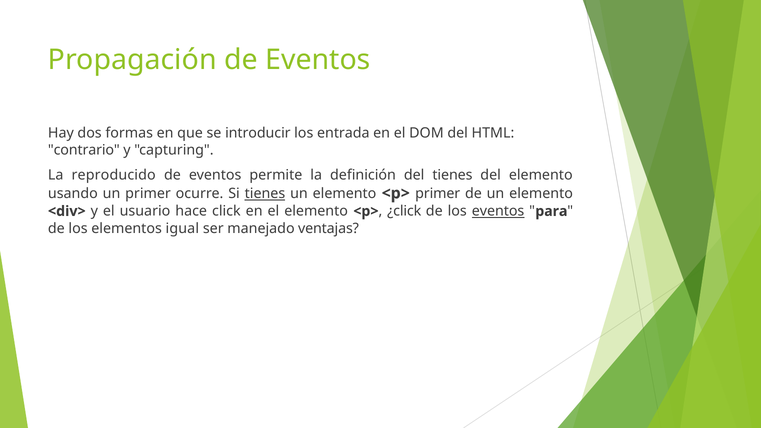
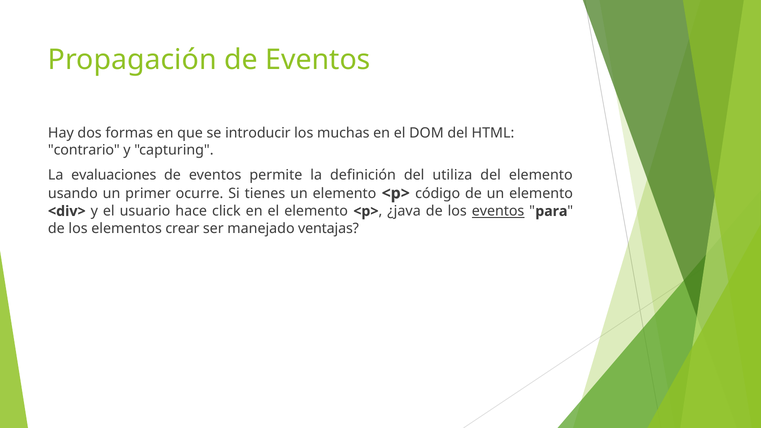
entrada: entrada -> muchas
reproducido: reproducido -> evaluaciones
del tienes: tienes -> utiliza
tienes at (265, 194) underline: present -> none
<p> primer: primer -> código
¿click: ¿click -> ¿java
igual: igual -> crear
